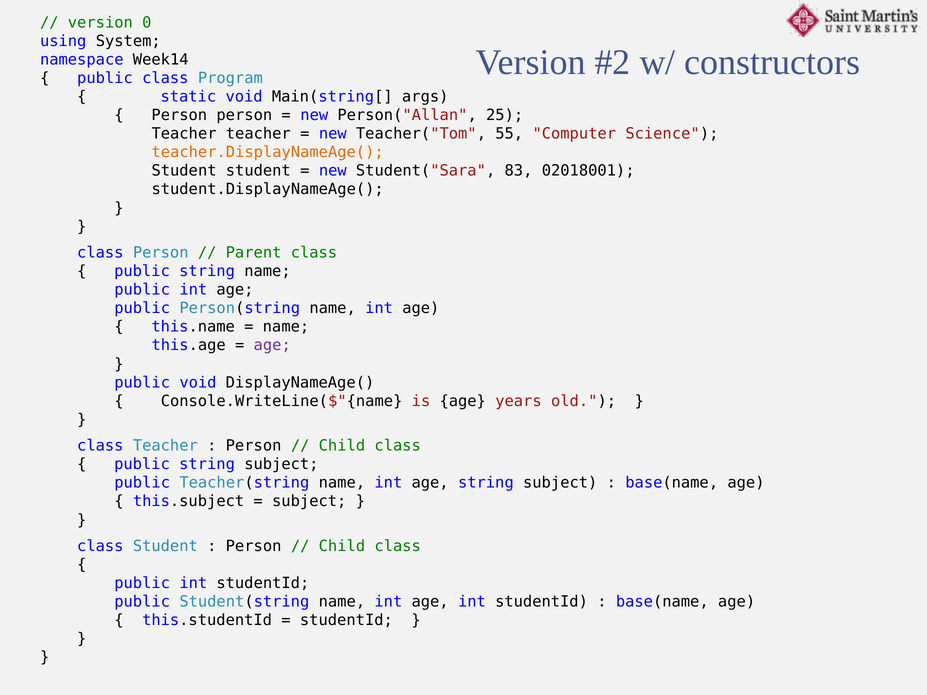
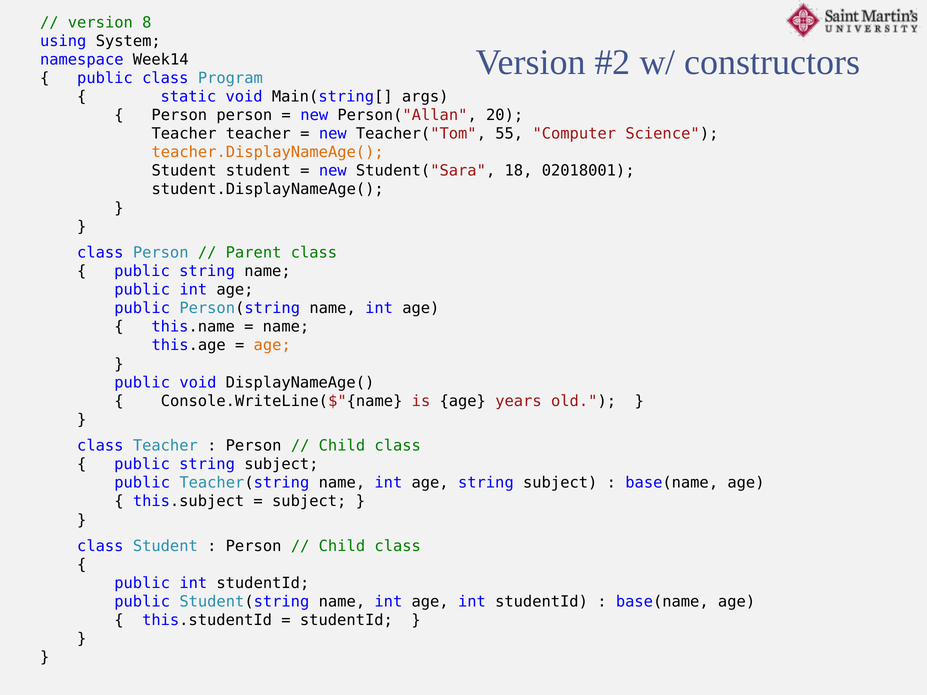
0: 0 -> 8
25: 25 -> 20
83: 83 -> 18
age at (272, 346) colour: purple -> orange
